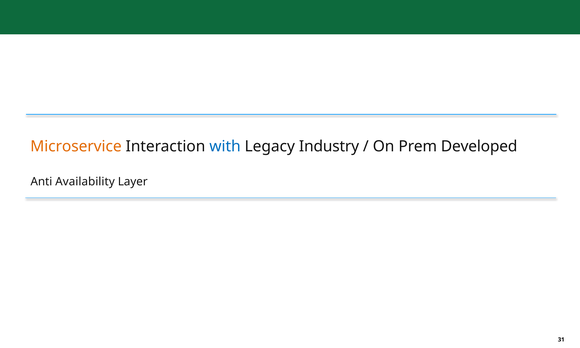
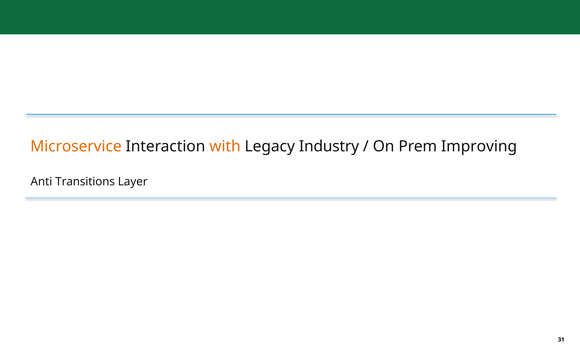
with colour: blue -> orange
Developed: Developed -> Improving
Availability: Availability -> Transitions
